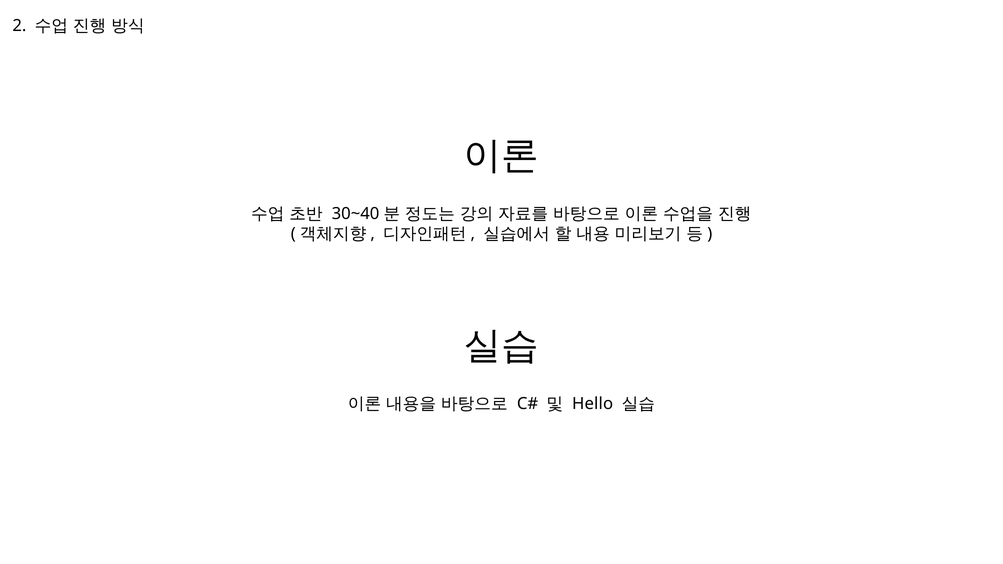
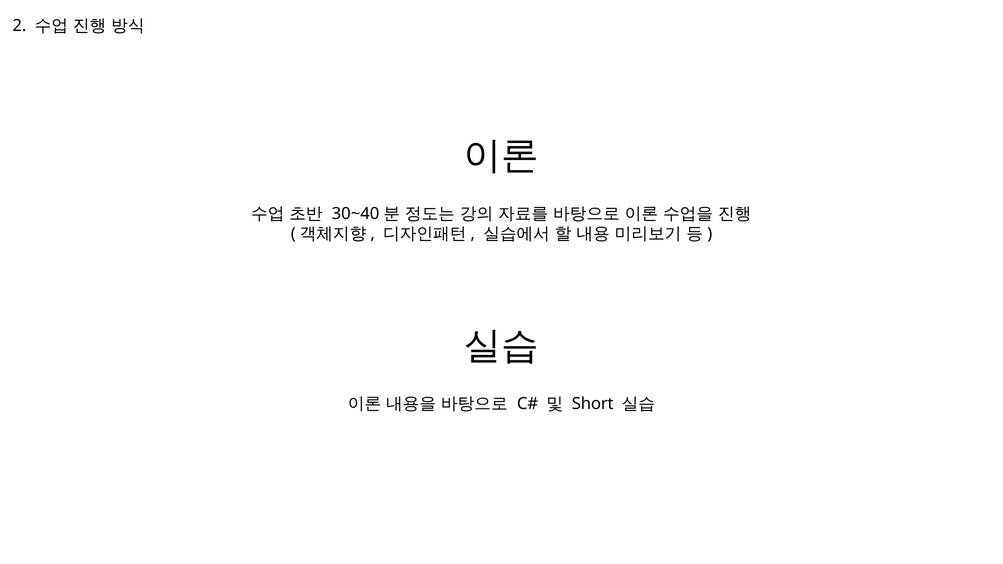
Hello: Hello -> Short
